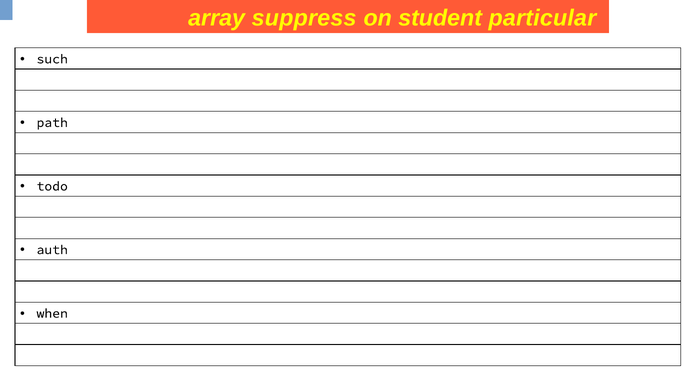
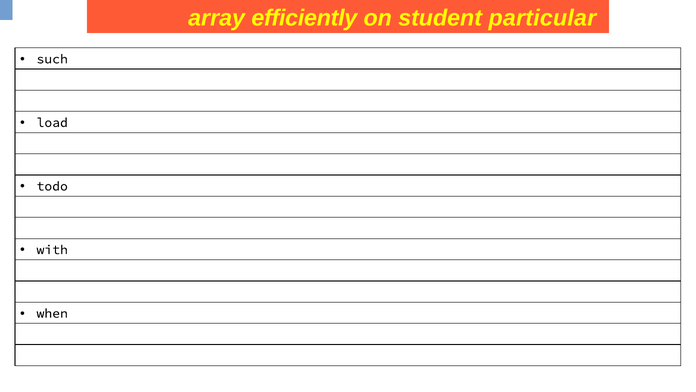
suppress: suppress -> efficiently
path: path -> load
auth: auth -> with
